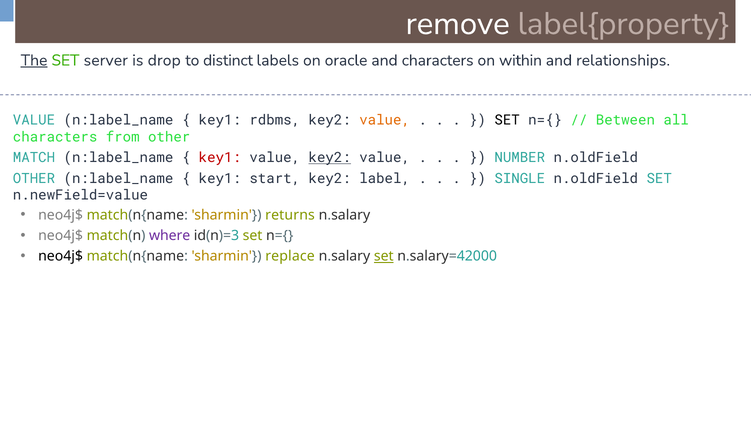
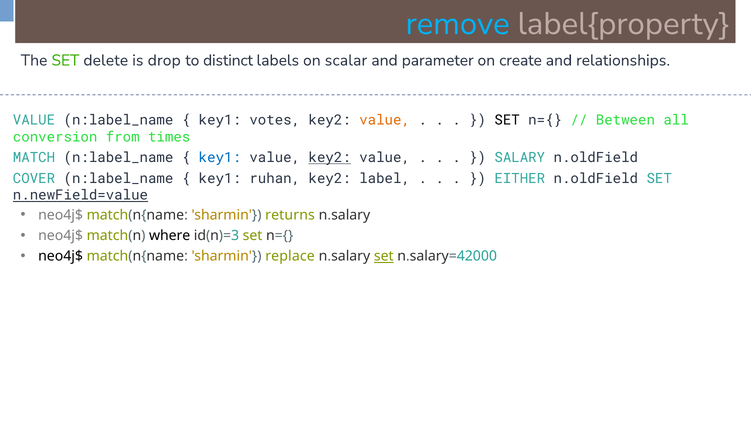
remove colour: white -> light blue
The underline: present -> none
server: server -> delete
oracle: oracle -> scalar
and characters: characters -> parameter
within: within -> create
rdbms: rdbms -> votes
characters at (55, 137): characters -> conversion
from other: other -> times
key1 at (220, 157) colour: red -> blue
NUMBER: NUMBER -> SALARY
OTHER at (34, 178): OTHER -> COVER
start: start -> ruhan
SINGLE: SINGLE -> EITHER
n.newField=value underline: none -> present
where colour: purple -> black
